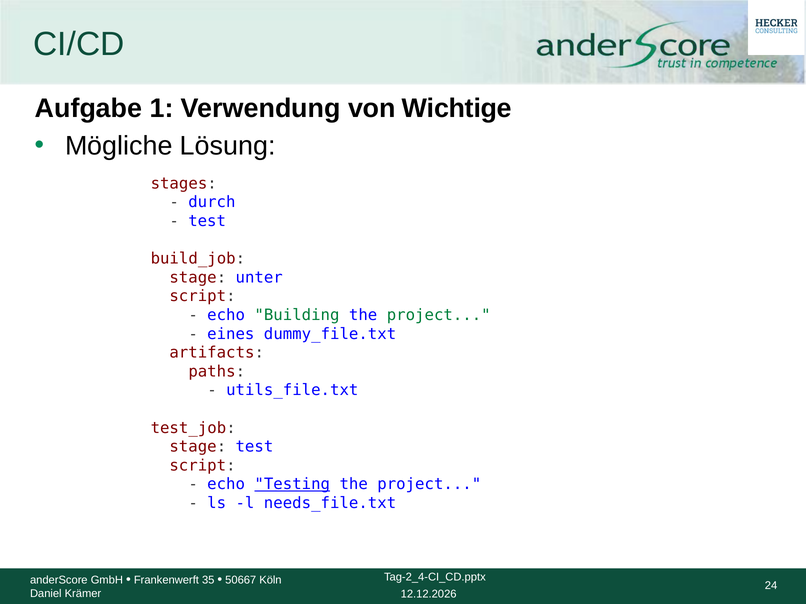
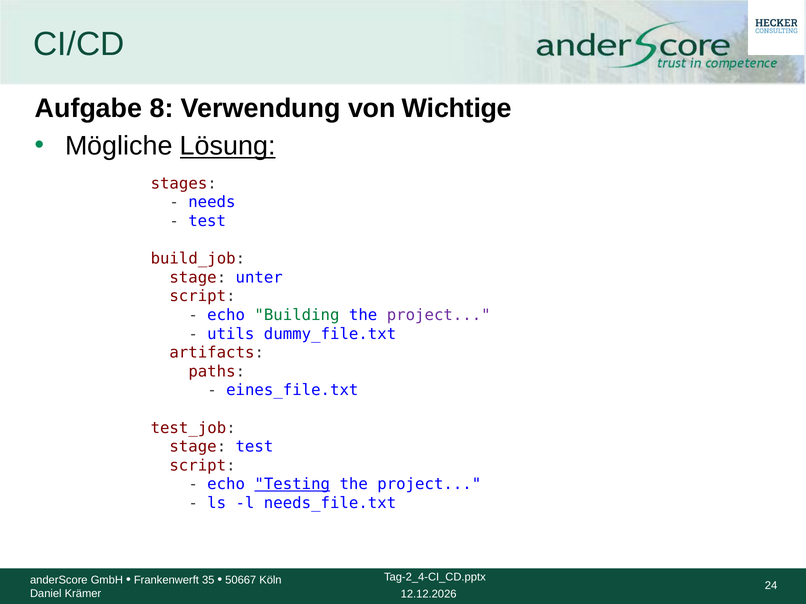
1: 1 -> 8
Lösung underline: none -> present
durch: durch -> needs
project at (439, 315) colour: green -> purple
eines: eines -> utils
utils_file.txt: utils_file.txt -> eines_file.txt
